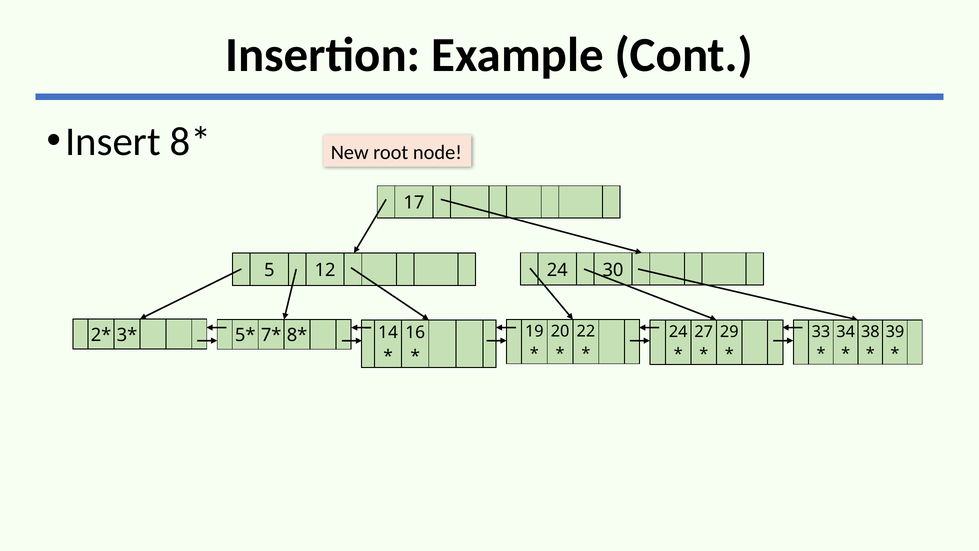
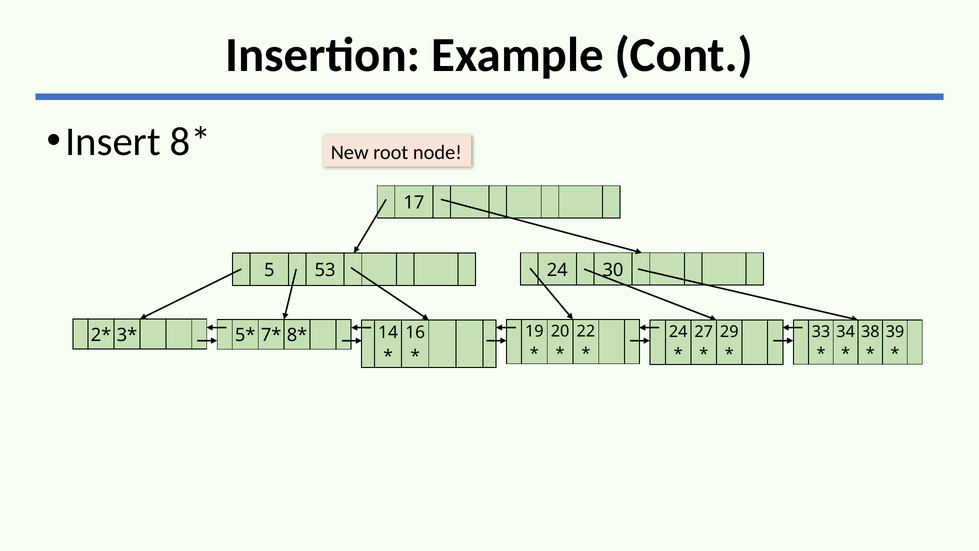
12: 12 -> 53
